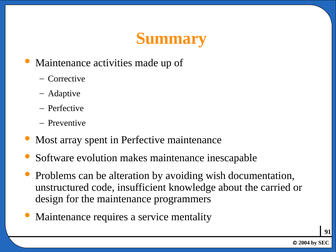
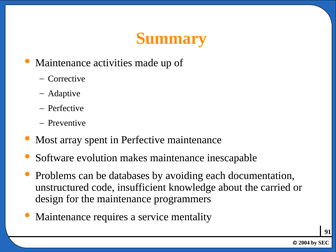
alteration: alteration -> databases
wish: wish -> each
